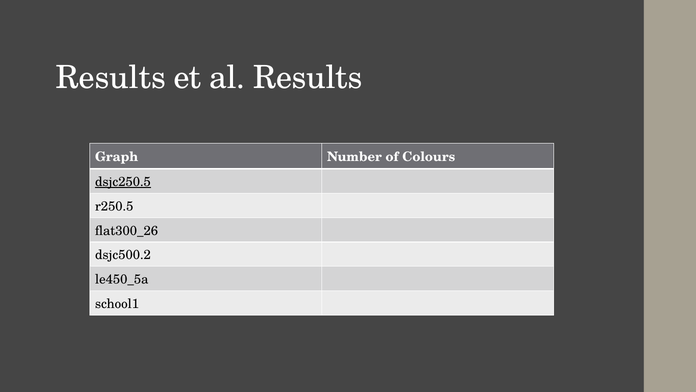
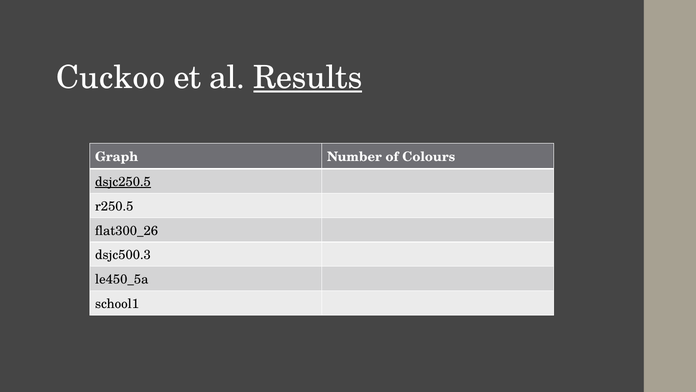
Results at (111, 78): Results -> Cuckoo
Results at (308, 78) underline: none -> present
dsjc500.2: dsjc500.2 -> dsjc500.3
